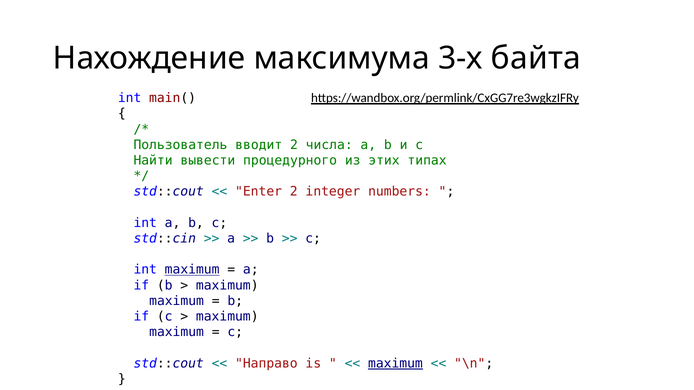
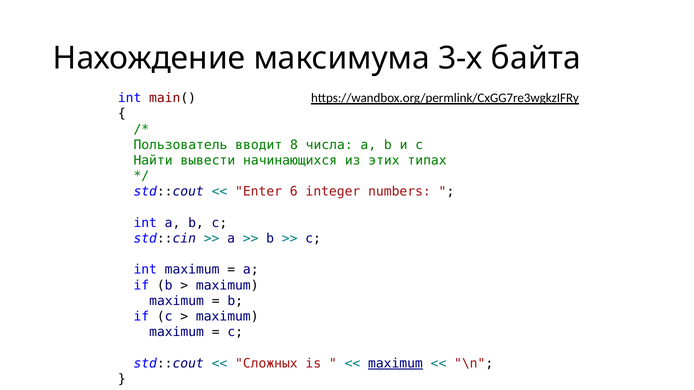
вводит 2: 2 -> 8
процедурного: процедурного -> начинающихся
Enter 2: 2 -> 6
maximum at (192, 270) underline: present -> none
Направо: Направо -> Сложных
